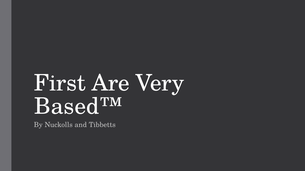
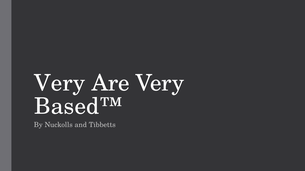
First at (60, 83): First -> Very
